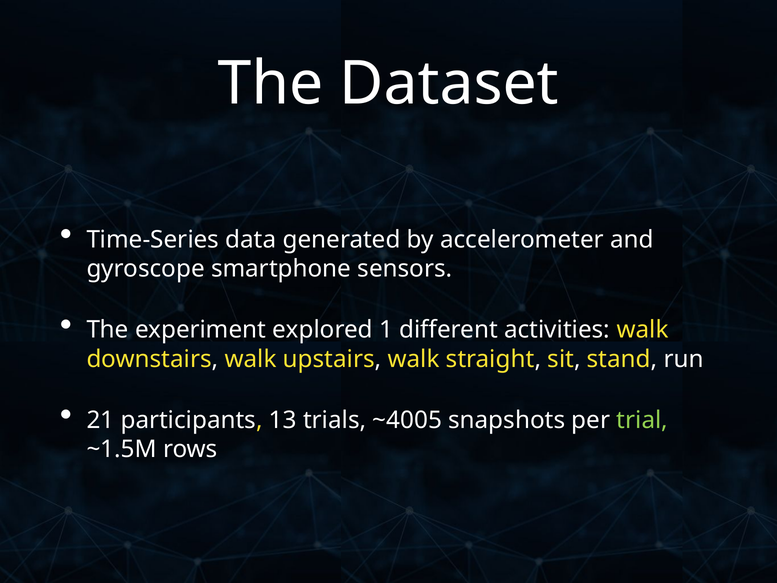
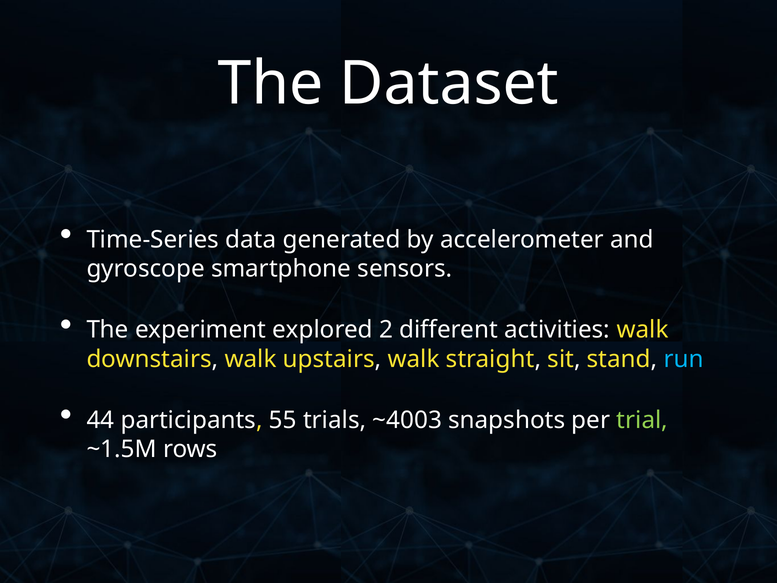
1: 1 -> 2
run colour: white -> light blue
21: 21 -> 44
13: 13 -> 55
~4005: ~4005 -> ~4003
